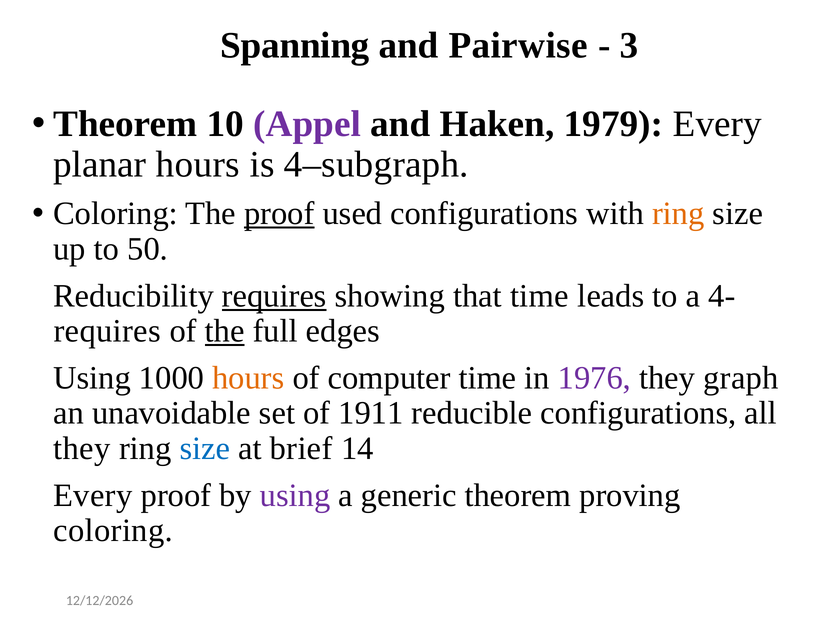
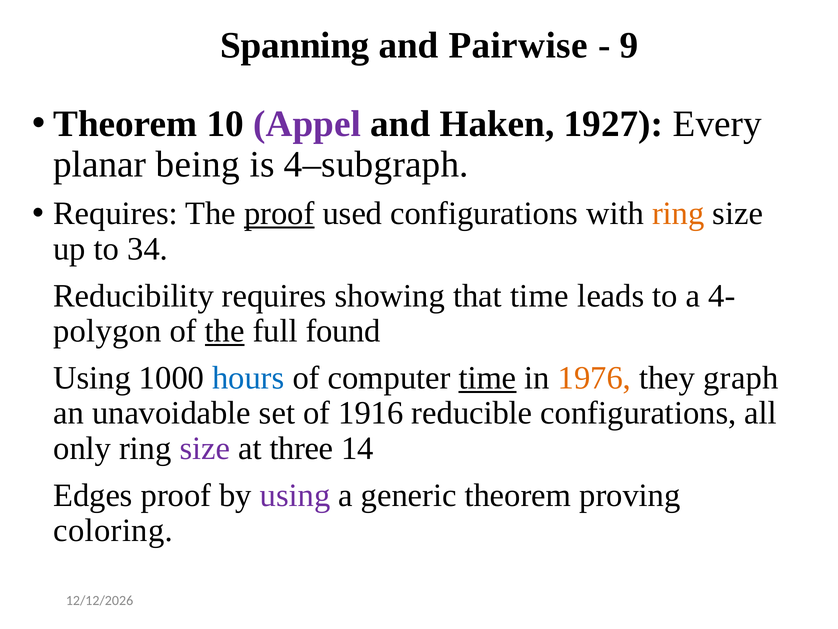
3: 3 -> 9
1979: 1979 -> 1927
planar hours: hours -> being
Coloring at (116, 214): Coloring -> Requires
50: 50 -> 34
requires at (274, 296) underline: present -> none
requires at (107, 331): requires -> polygon
edges: edges -> found
hours at (248, 378) colour: orange -> blue
time at (487, 378) underline: none -> present
1976 colour: purple -> orange
1911: 1911 -> 1916
they at (82, 448): they -> only
size at (205, 448) colour: blue -> purple
brief: brief -> three
Every at (93, 495): Every -> Edges
